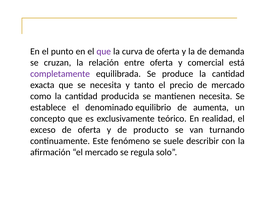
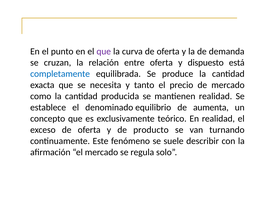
comercial: comercial -> dispuesto
completamente colour: purple -> blue
mantienen necesita: necesita -> realidad
